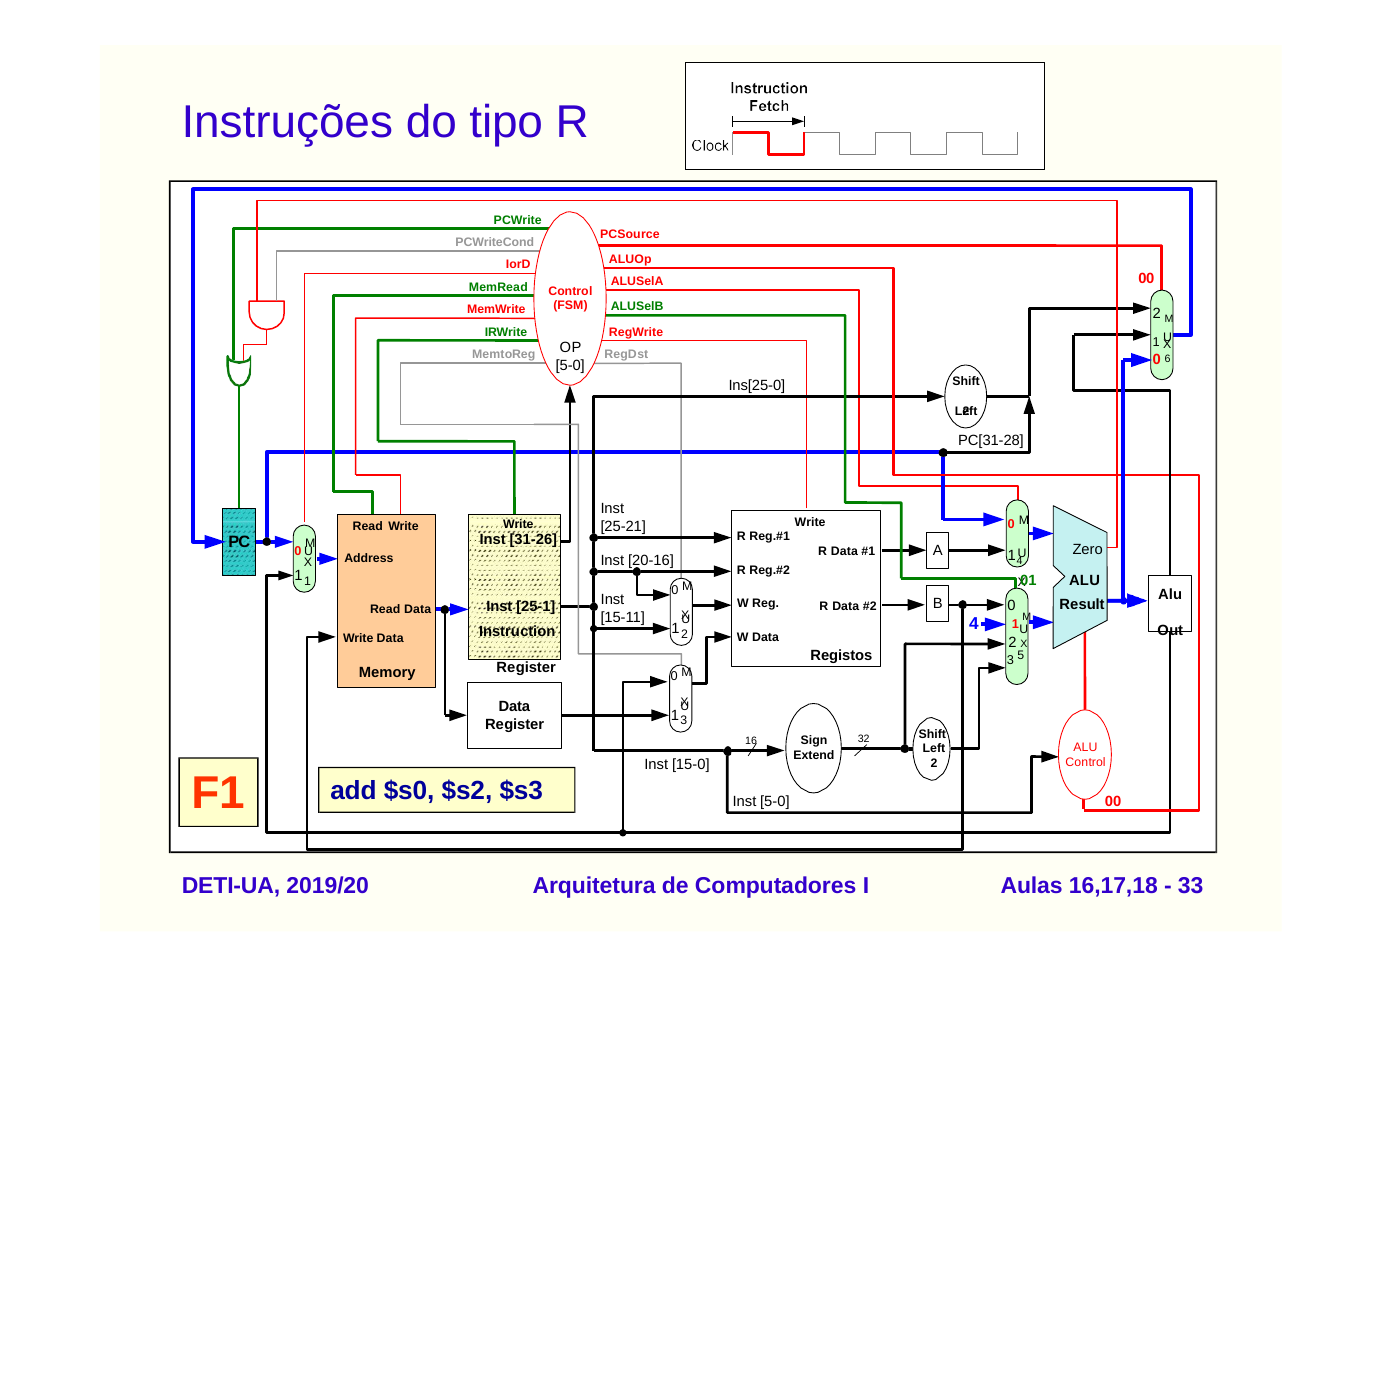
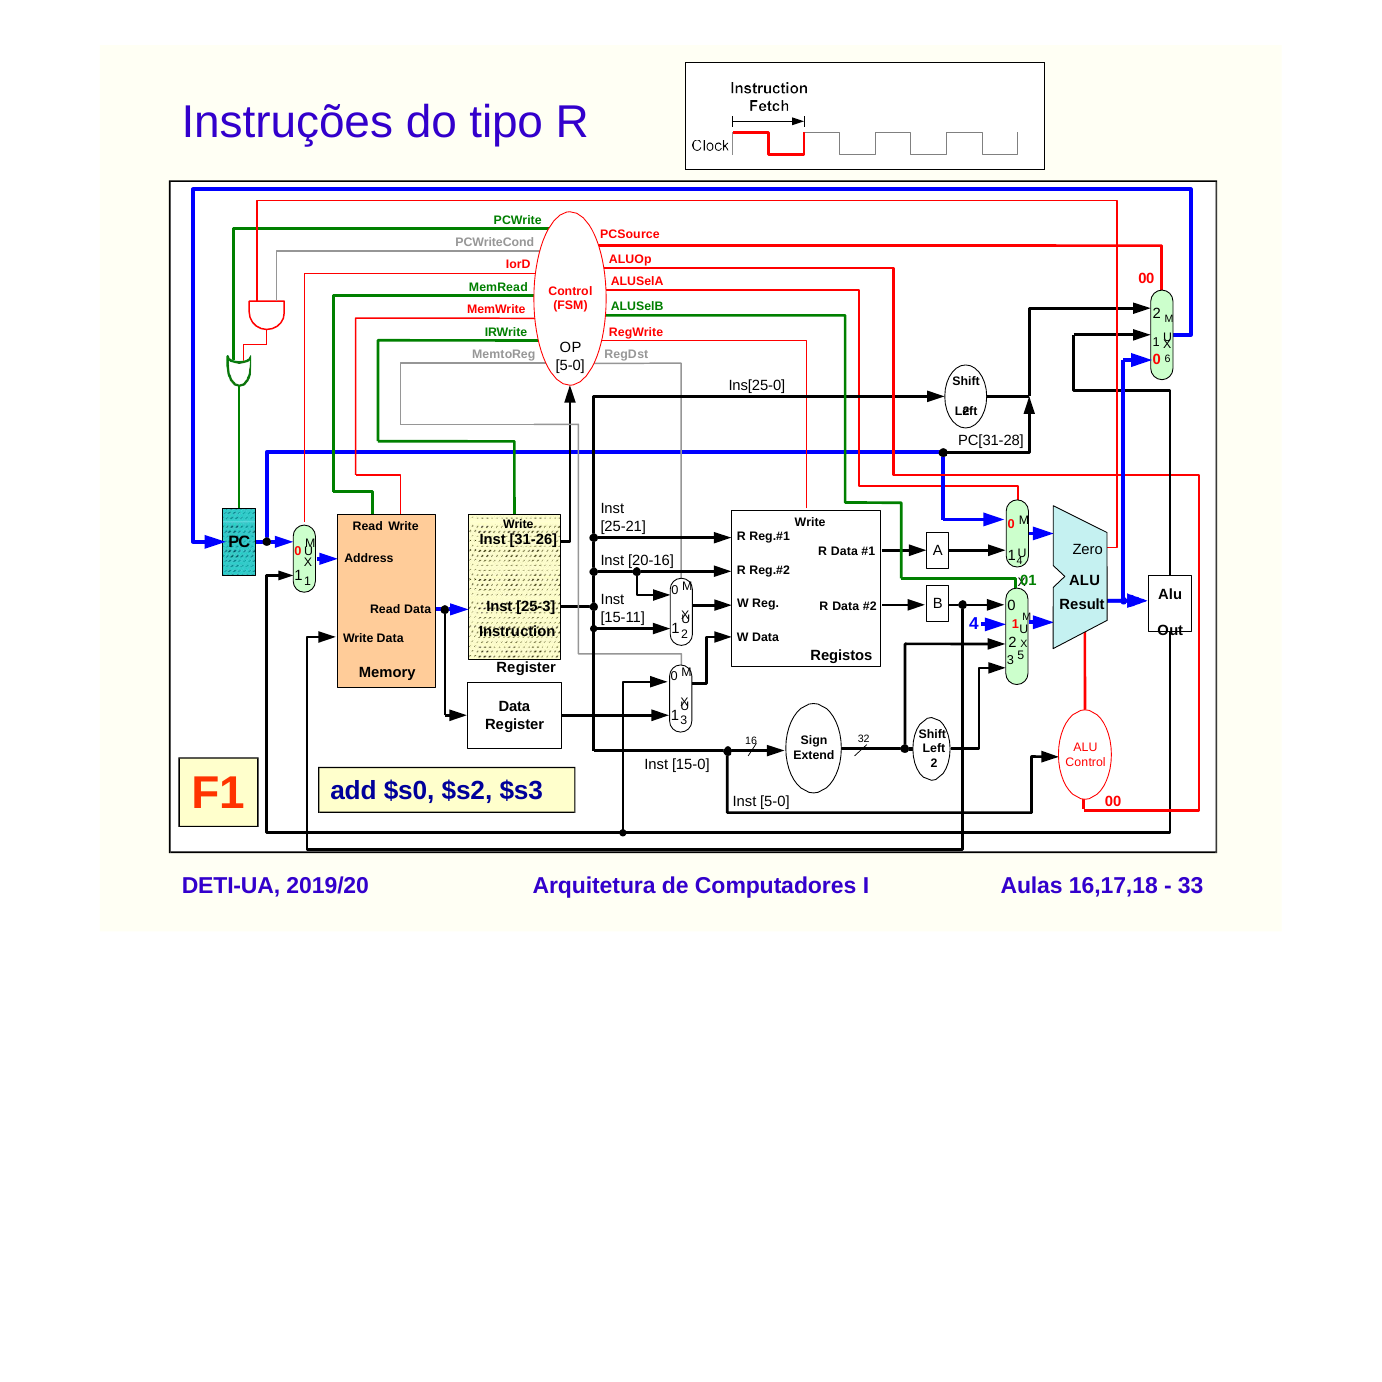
25-1: 25-1 -> 25-3
